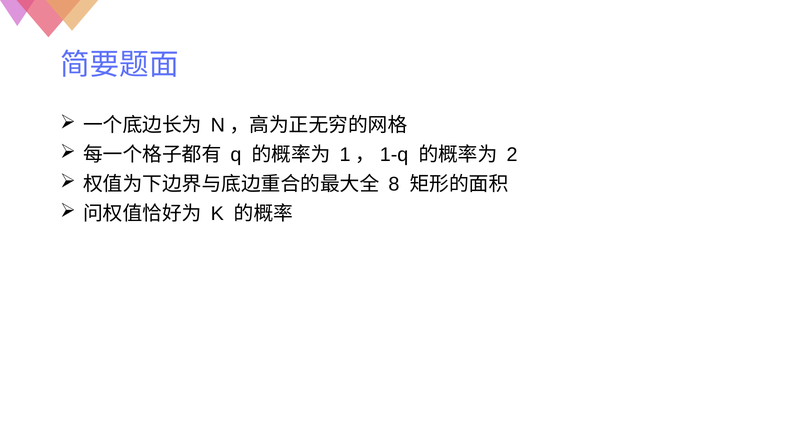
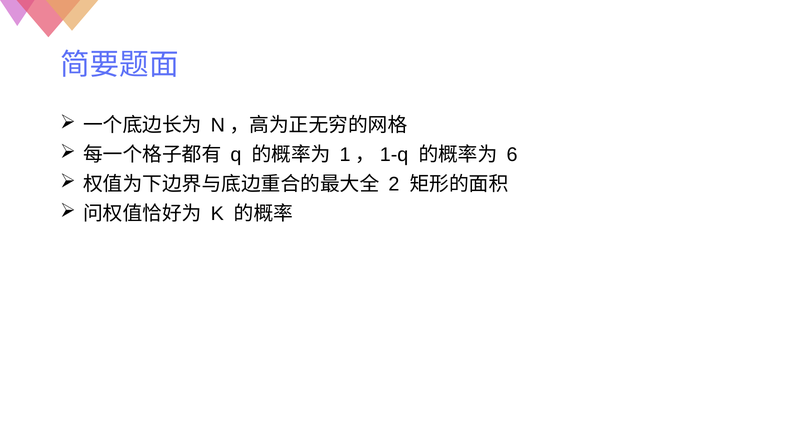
2: 2 -> 6
8: 8 -> 2
